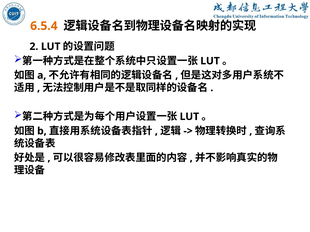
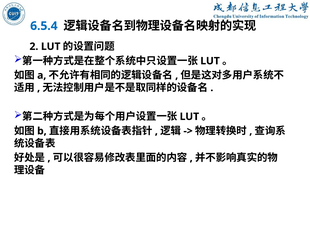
6.5.4 colour: orange -> blue
